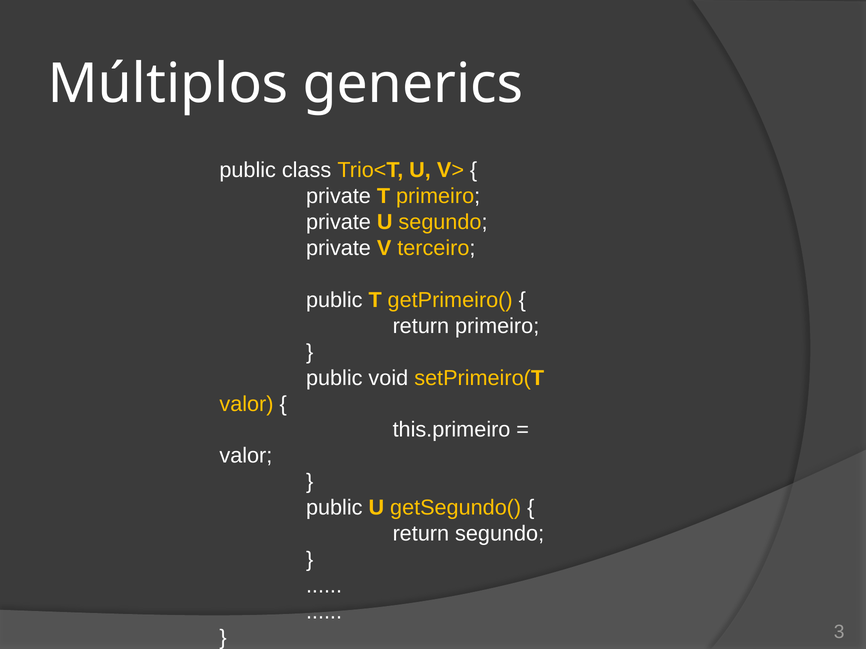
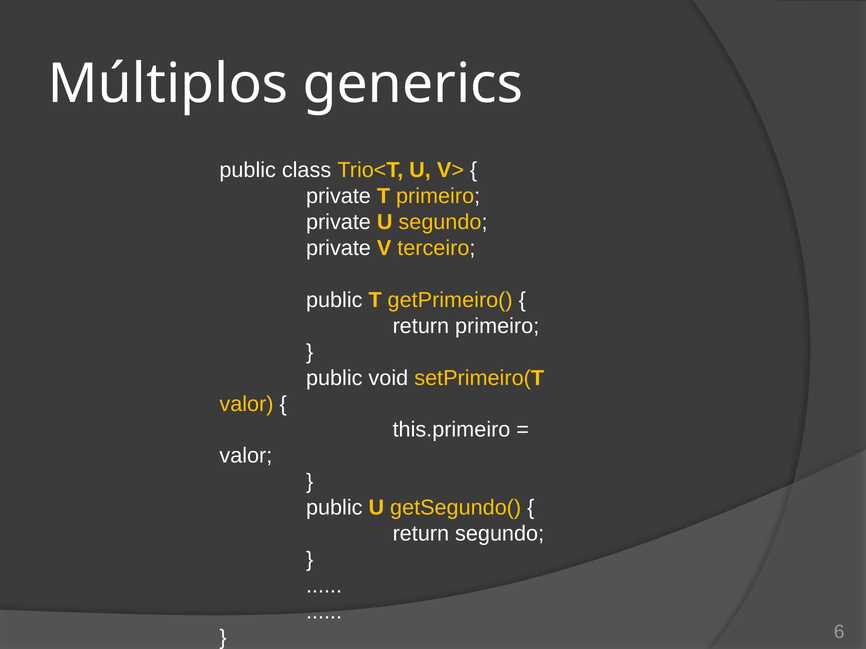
3: 3 -> 6
